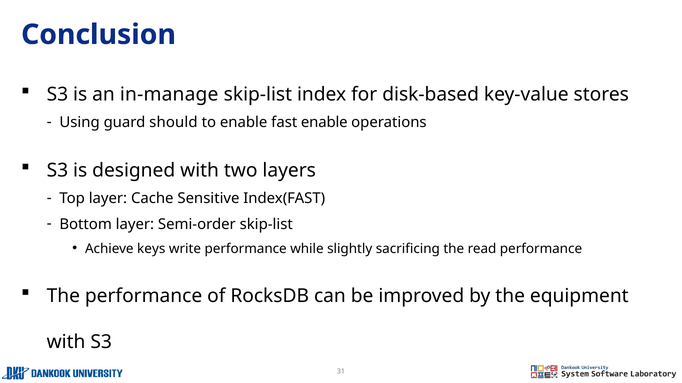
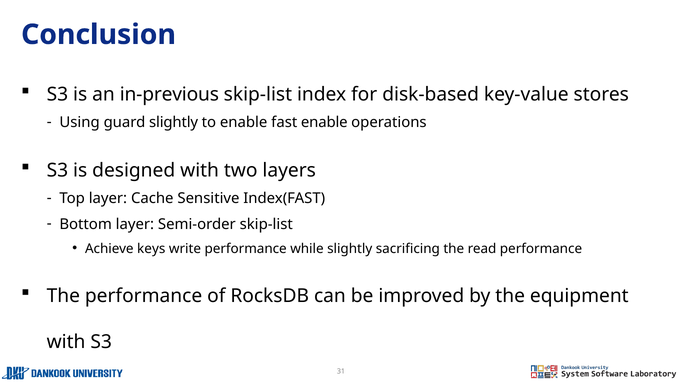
in-manage: in-manage -> in-previous
guard should: should -> slightly
